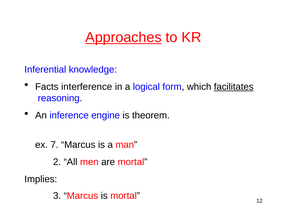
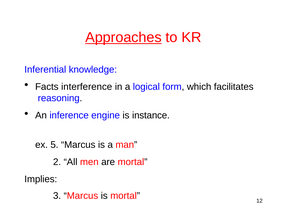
facilitates underline: present -> none
theorem: theorem -> instance
7: 7 -> 5
